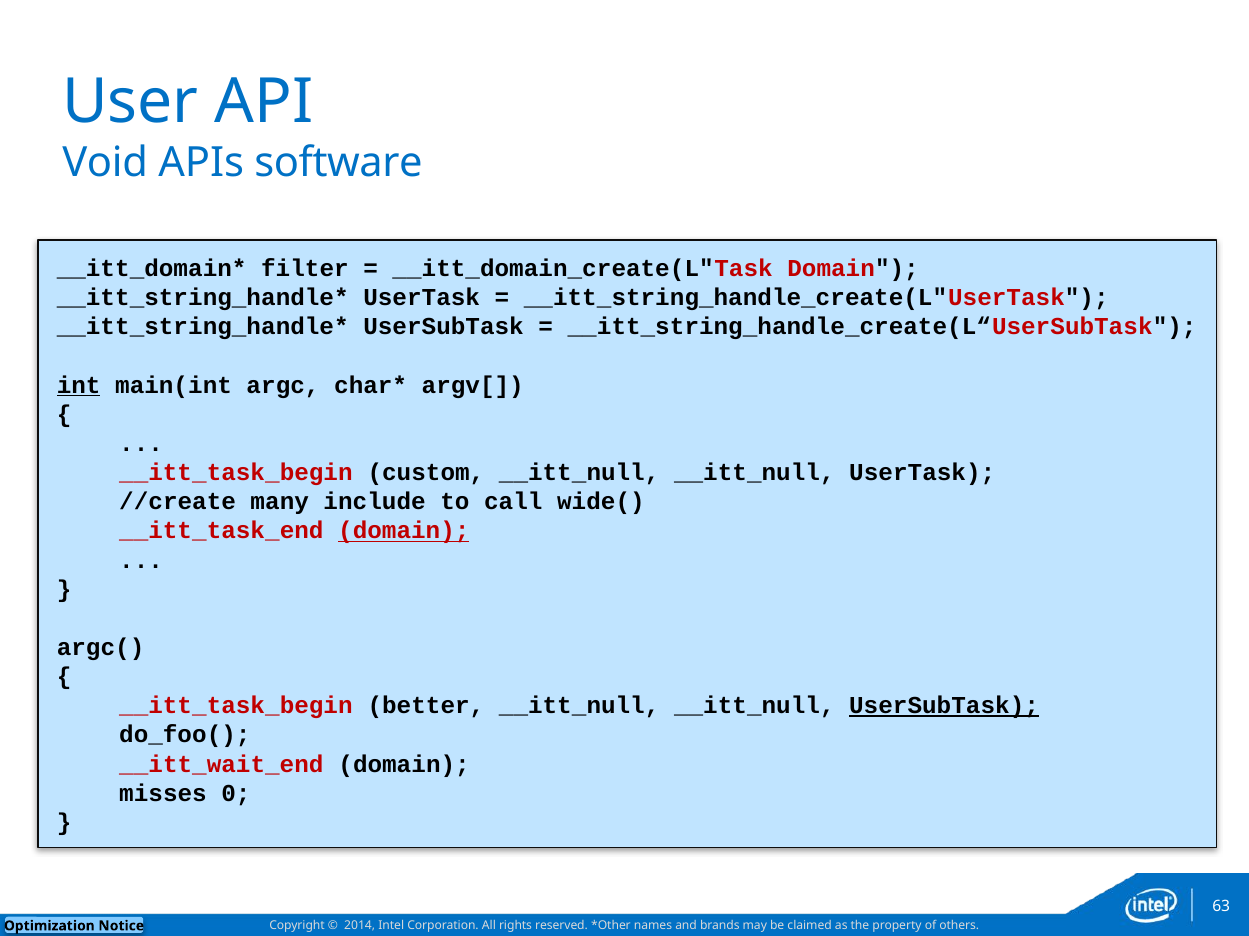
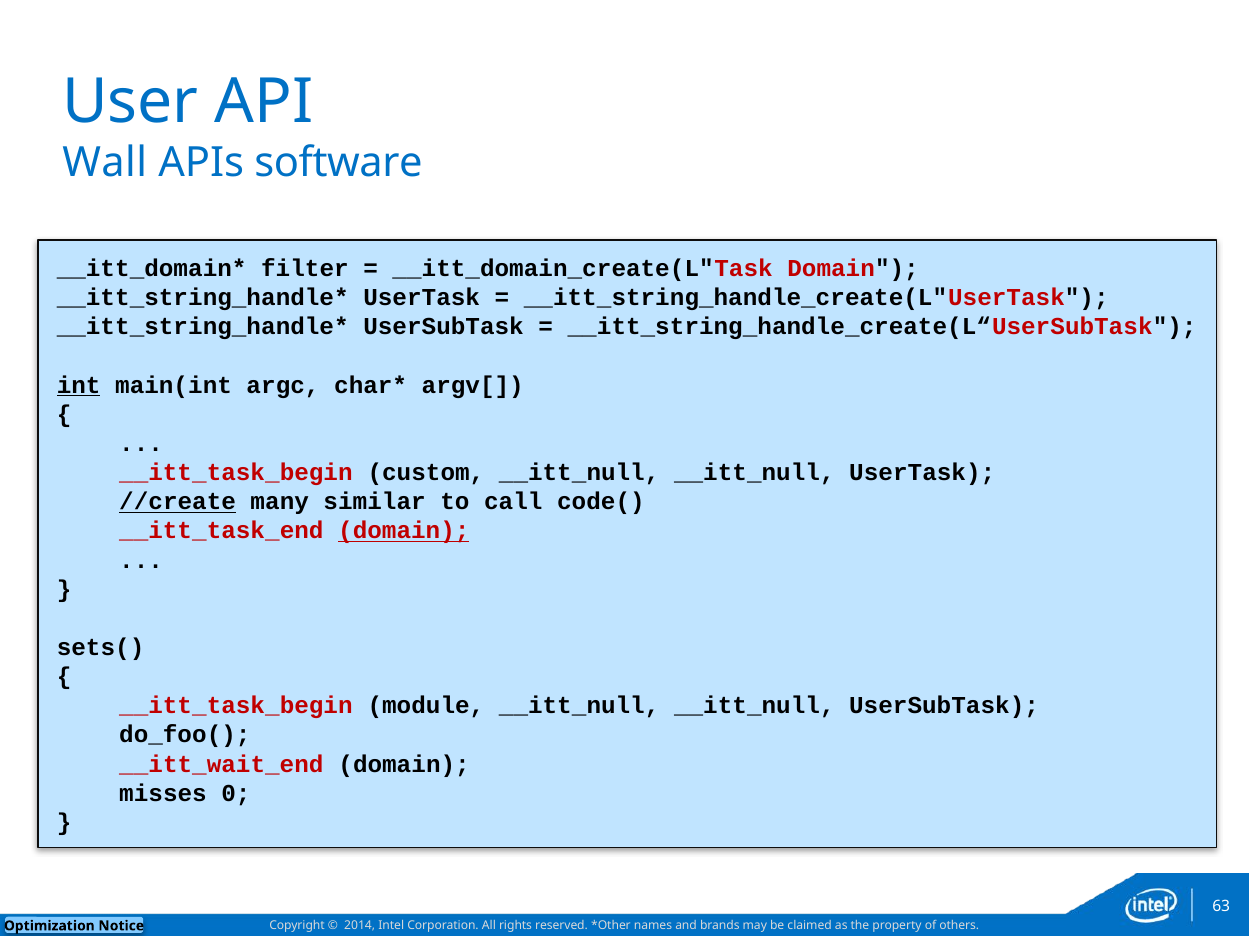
Void: Void -> Wall
//create underline: none -> present
include: include -> similar
wide(: wide( -> code(
argc(: argc( -> sets(
better: better -> module
UserSubTask at (944, 706) underline: present -> none
